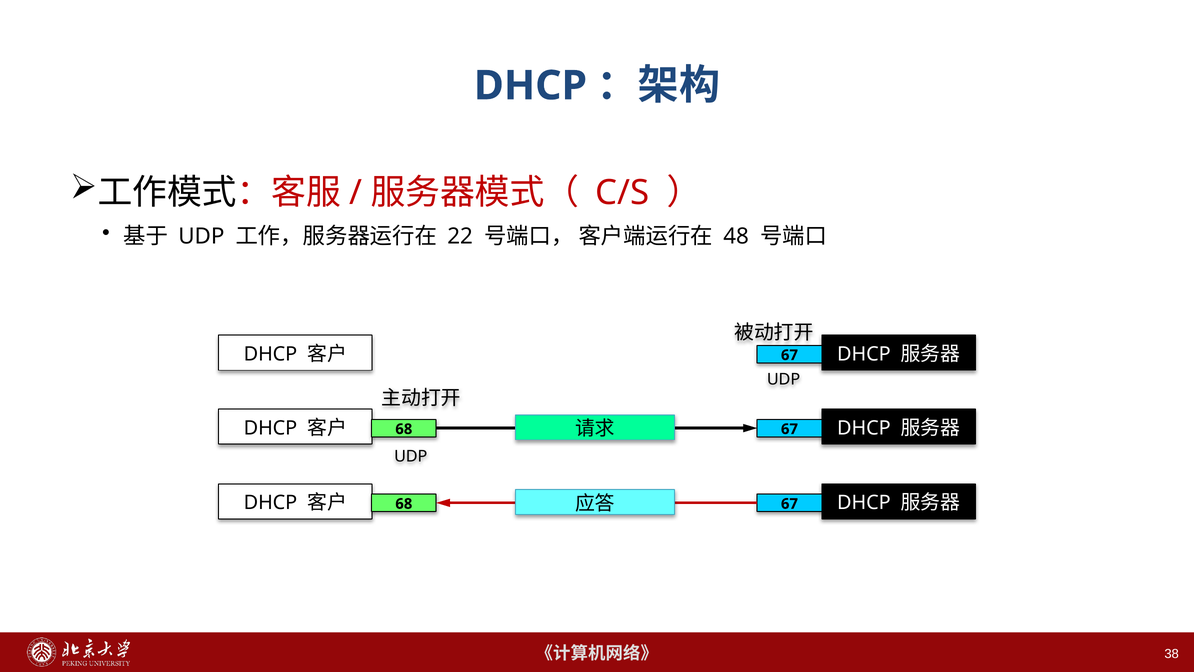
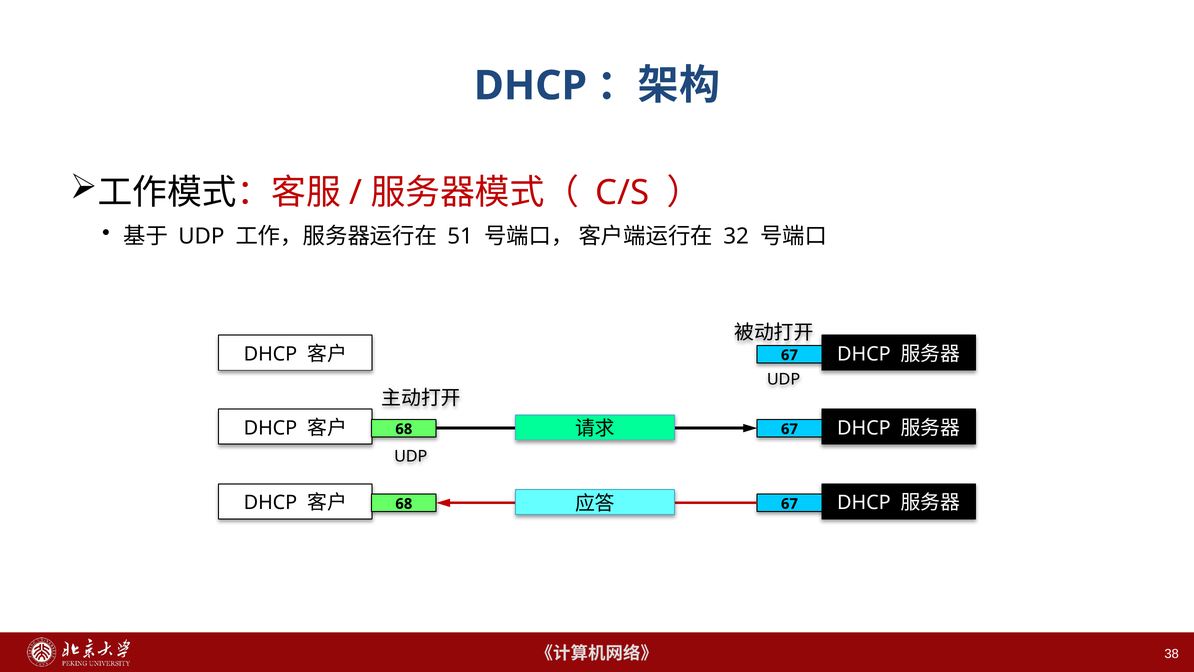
22: 22 -> 51
48: 48 -> 32
